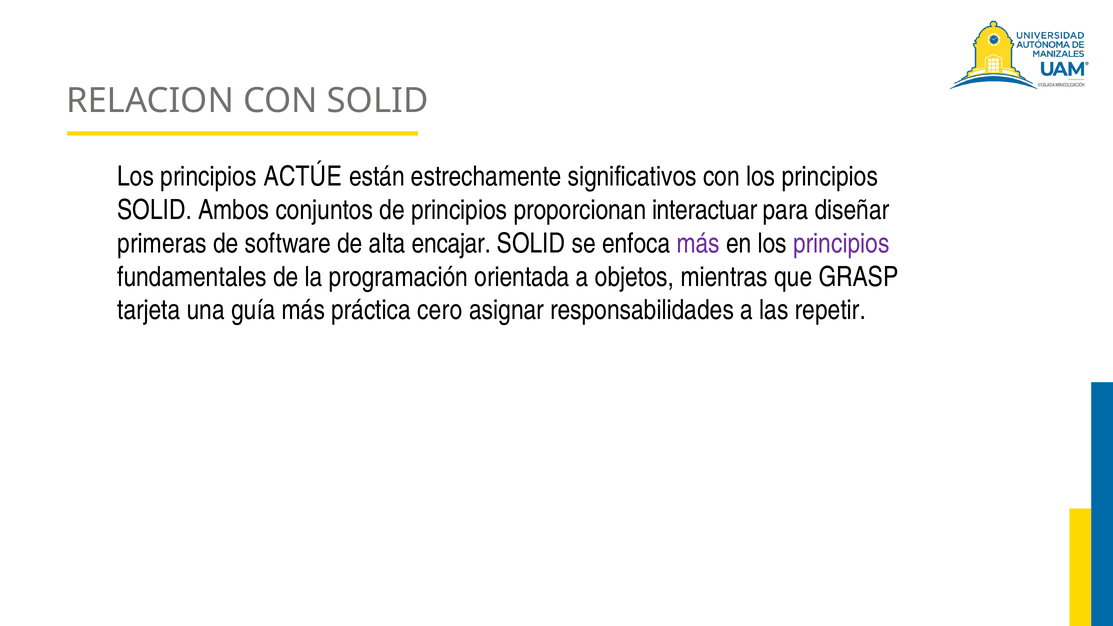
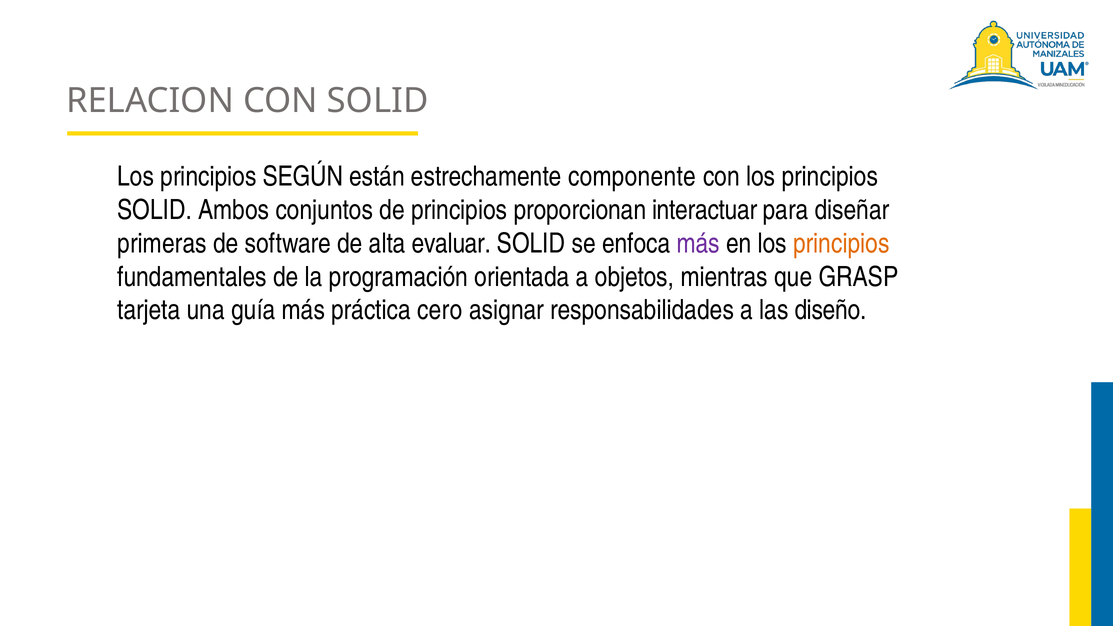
ACTÚE: ACTÚE -> SEGÚN
significativos: significativos -> componente
encajar: encajar -> evaluar
principios at (841, 244) colour: purple -> orange
repetir: repetir -> diseño
